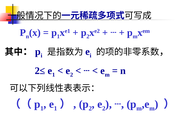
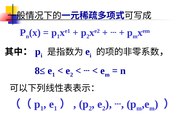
2≤: 2≤ -> 8≤
